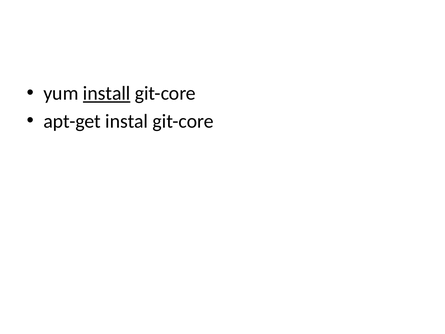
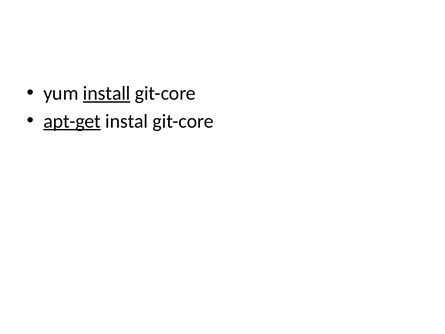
apt-get underline: none -> present
